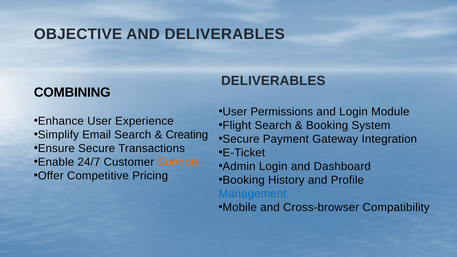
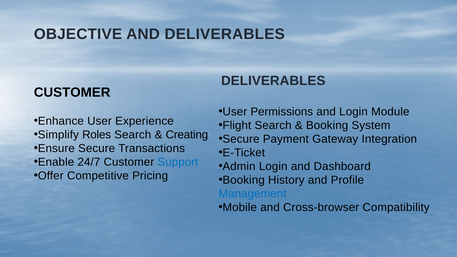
COMBINING at (72, 92): COMBINING -> CUSTOMER
Email: Email -> Roles
Support colour: orange -> blue
